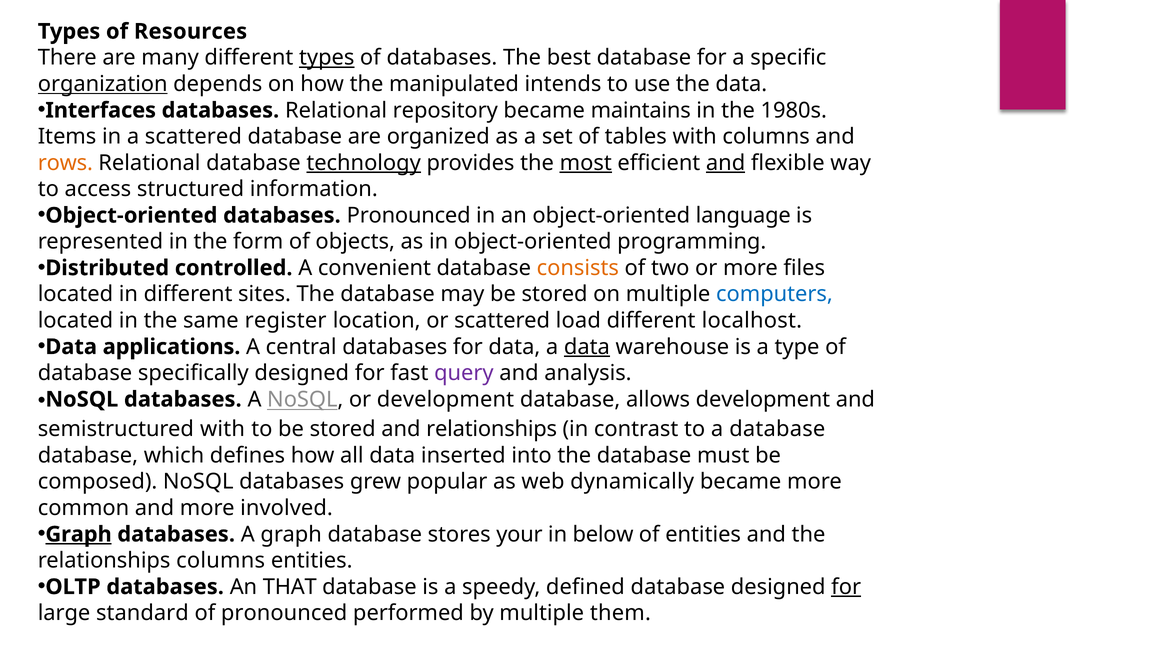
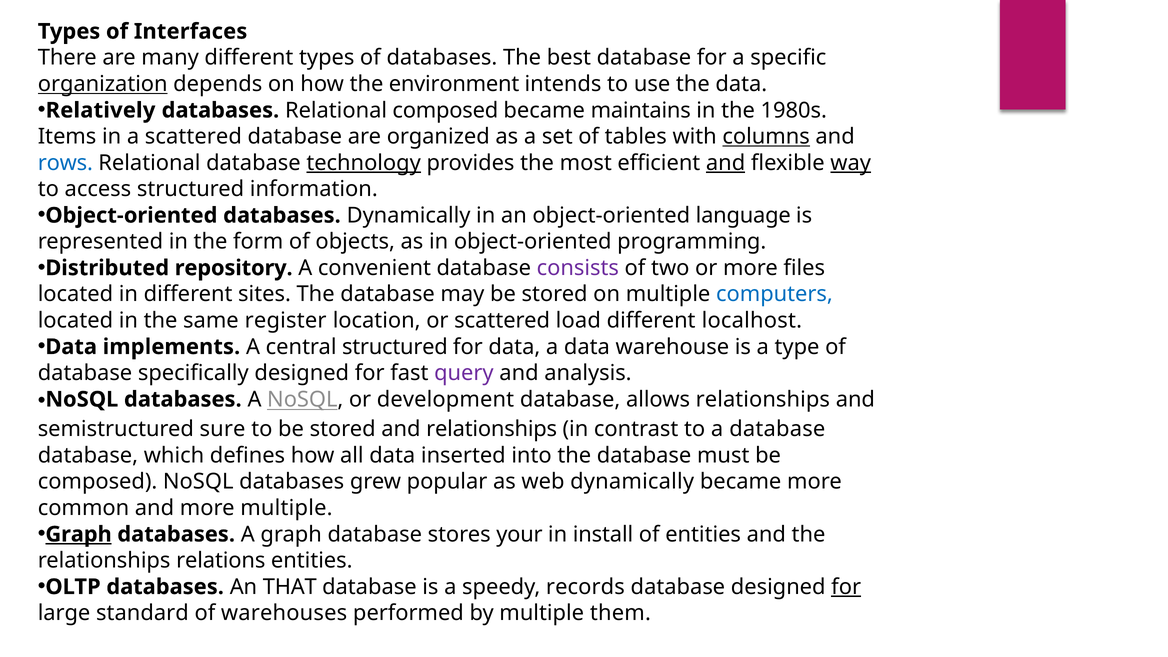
Resources: Resources -> Interfaces
types at (327, 58) underline: present -> none
manipulated: manipulated -> environment
Interfaces: Interfaces -> Relatively
Relational repository: repository -> composed
columns at (766, 137) underline: none -> present
rows colour: orange -> blue
most underline: present -> none
way underline: none -> present
databases Pronounced: Pronounced -> Dynamically
controlled: controlled -> repository
consists colour: orange -> purple
applications: applications -> implements
central databases: databases -> structured
data at (587, 347) underline: present -> none
allows development: development -> relationships
semistructured with: with -> sure
more involved: involved -> multiple
below: below -> install
relationships columns: columns -> relations
defined: defined -> records
of pronounced: pronounced -> warehouses
